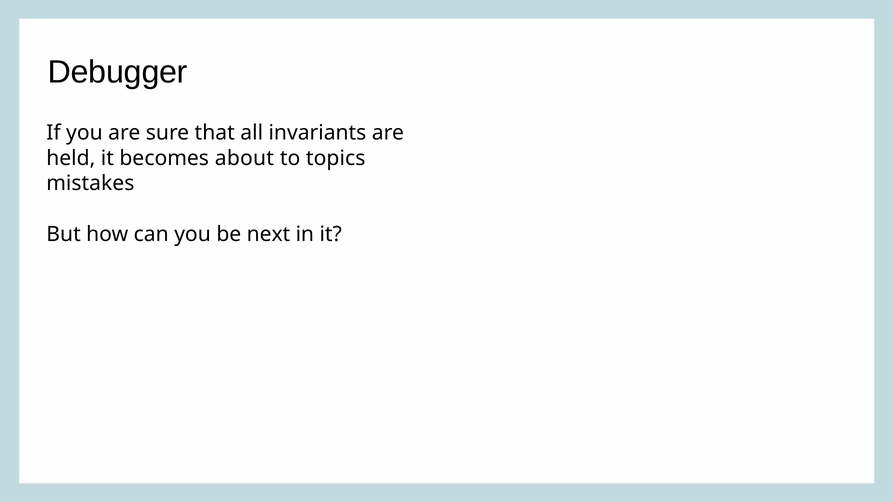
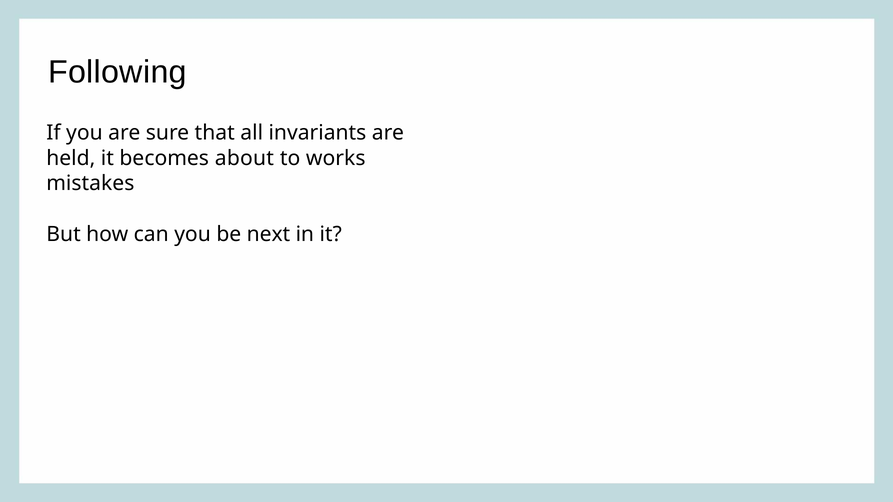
Debugger: Debugger -> Following
topics: topics -> works
